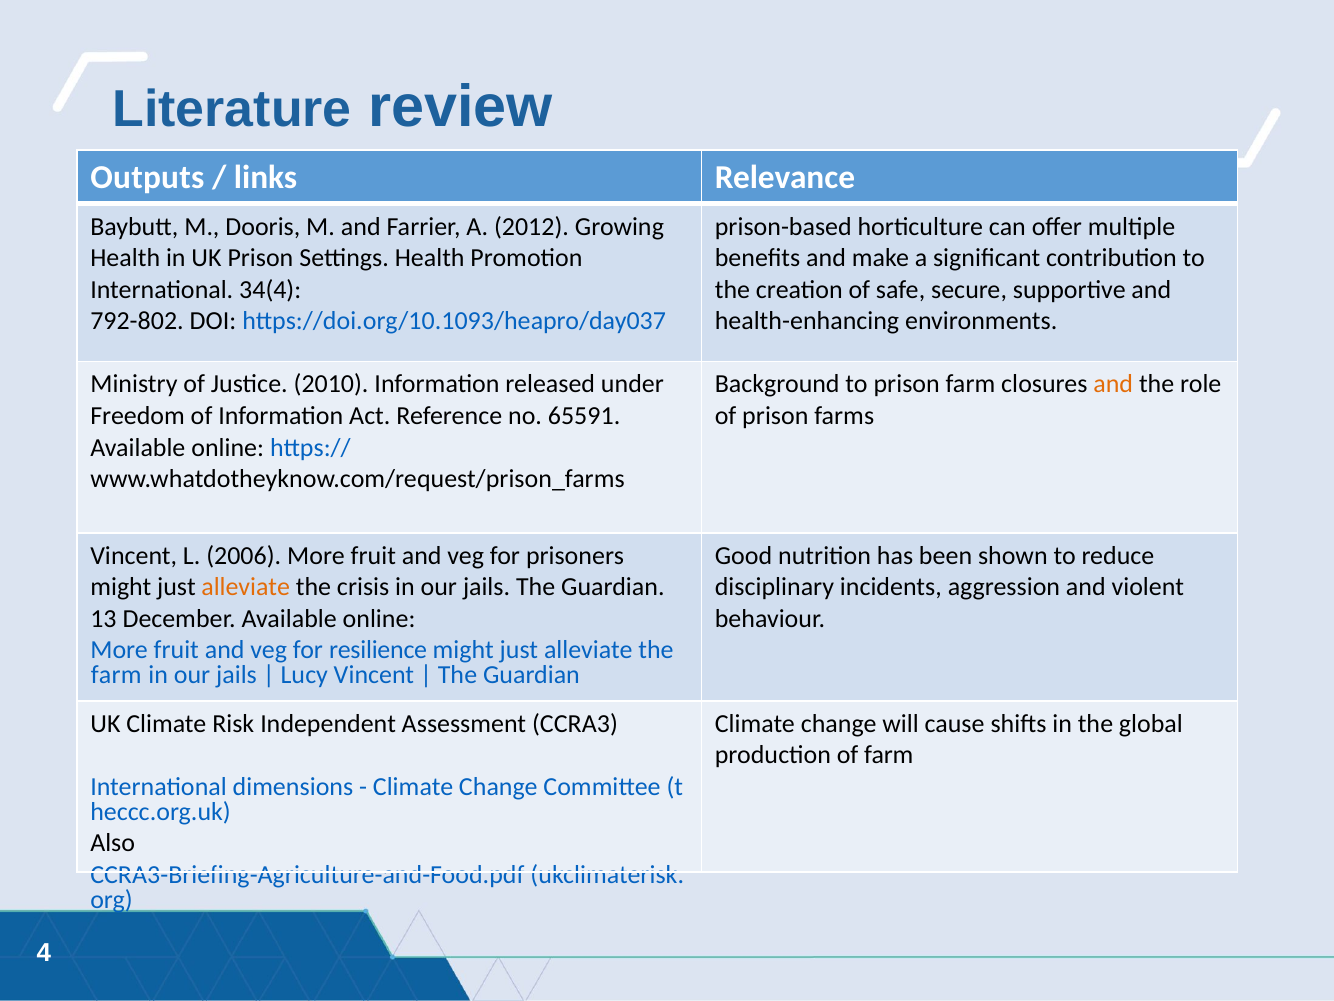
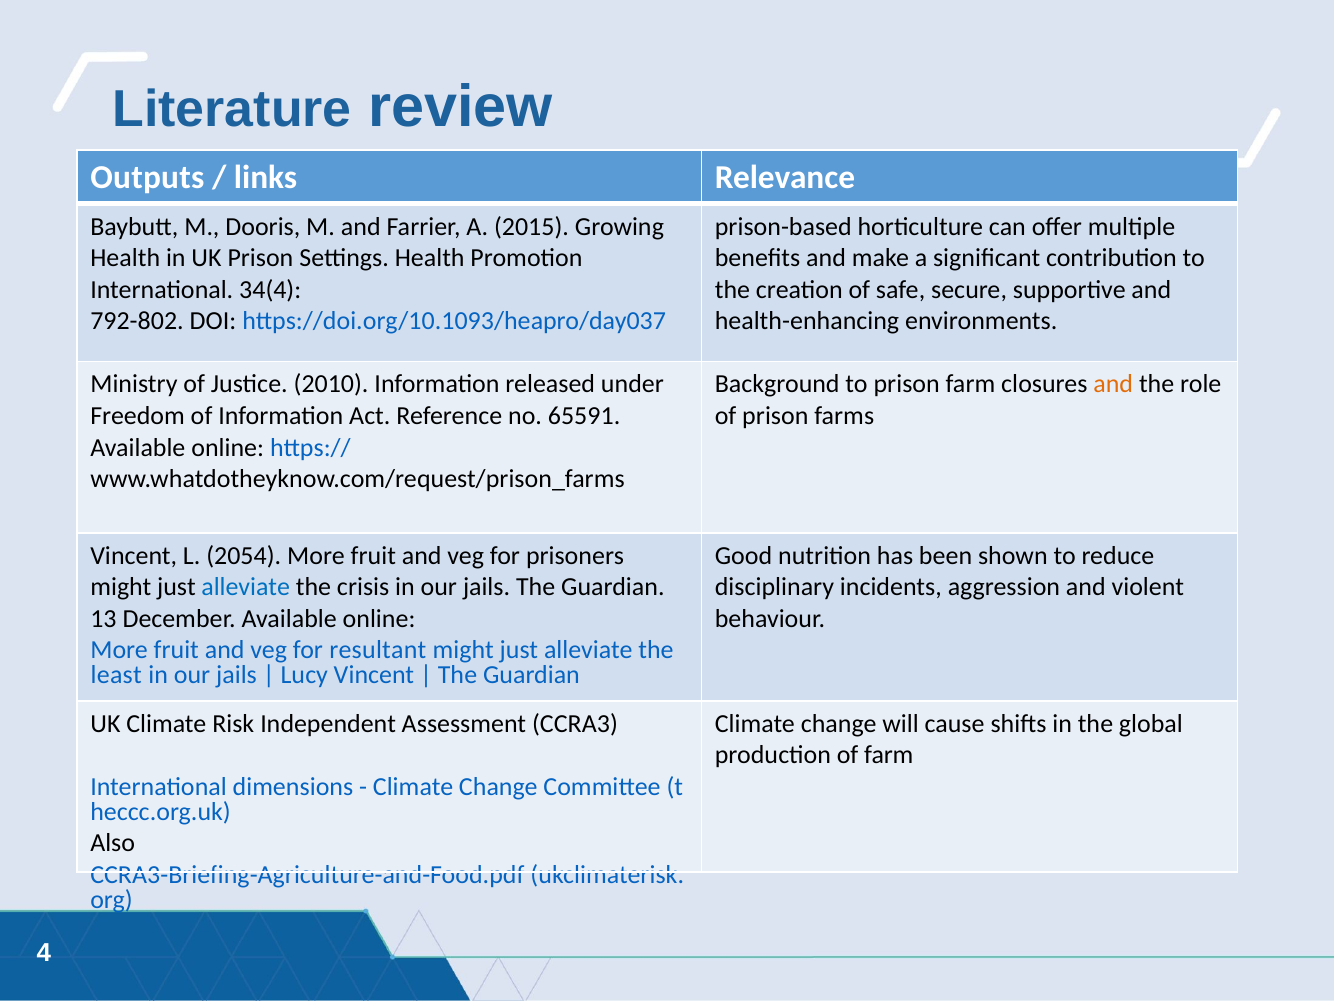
2012: 2012 -> 2015
2006: 2006 -> 2054
alleviate at (246, 587) colour: orange -> blue
resilience: resilience -> resultant
farm at (116, 675): farm -> least
